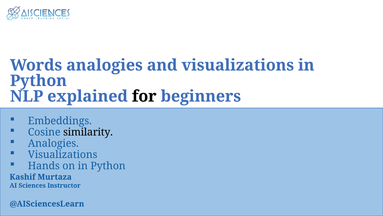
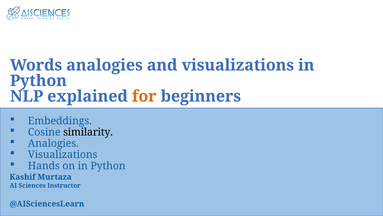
for colour: black -> orange
